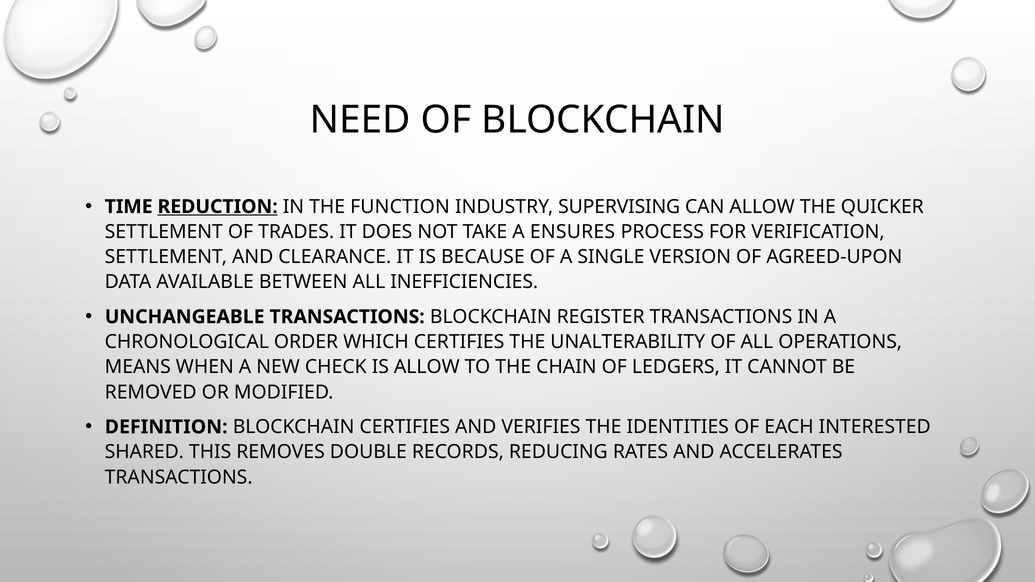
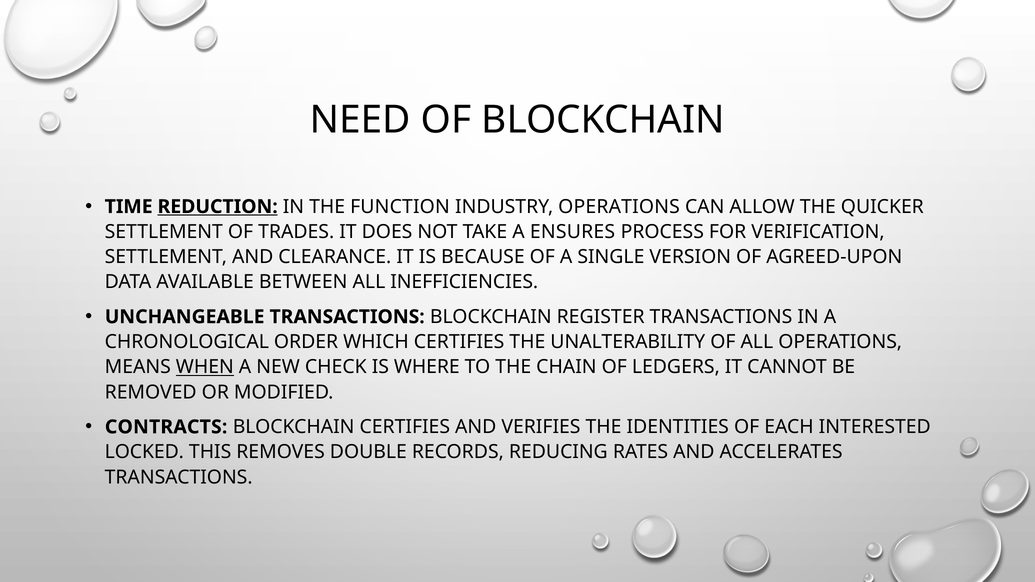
INDUSTRY SUPERVISING: SUPERVISING -> OPERATIONS
WHEN underline: none -> present
IS ALLOW: ALLOW -> WHERE
DEFINITION: DEFINITION -> CONTRACTS
SHARED: SHARED -> LOCKED
